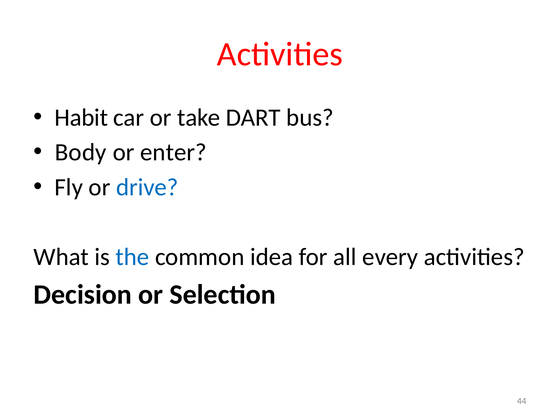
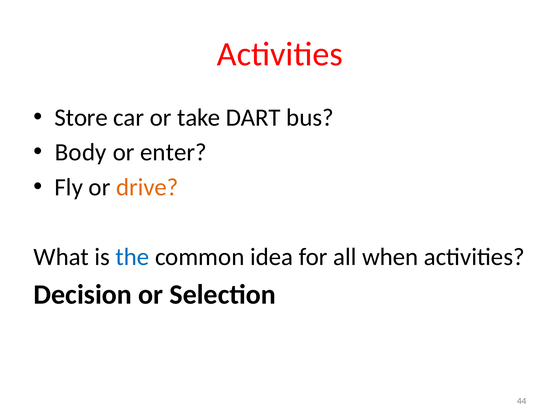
Habit: Habit -> Store
drive colour: blue -> orange
every: every -> when
